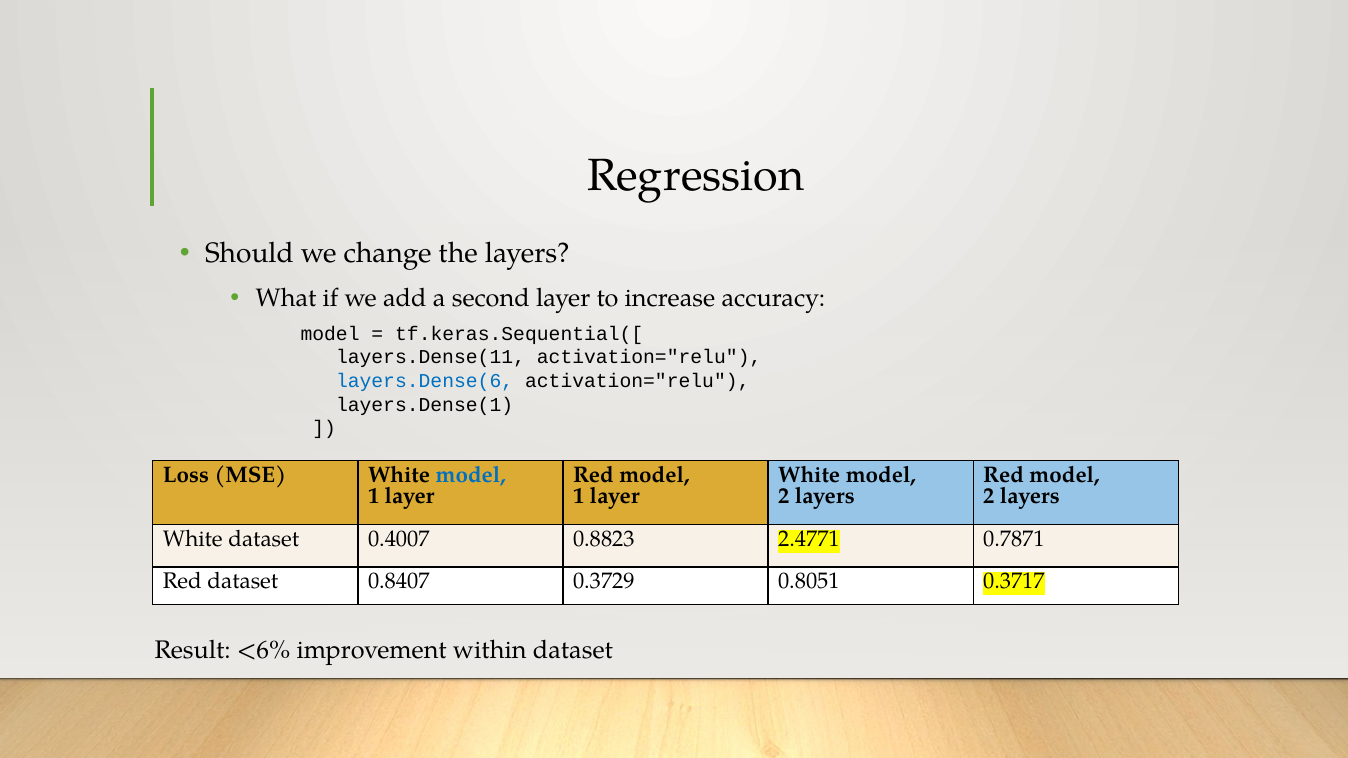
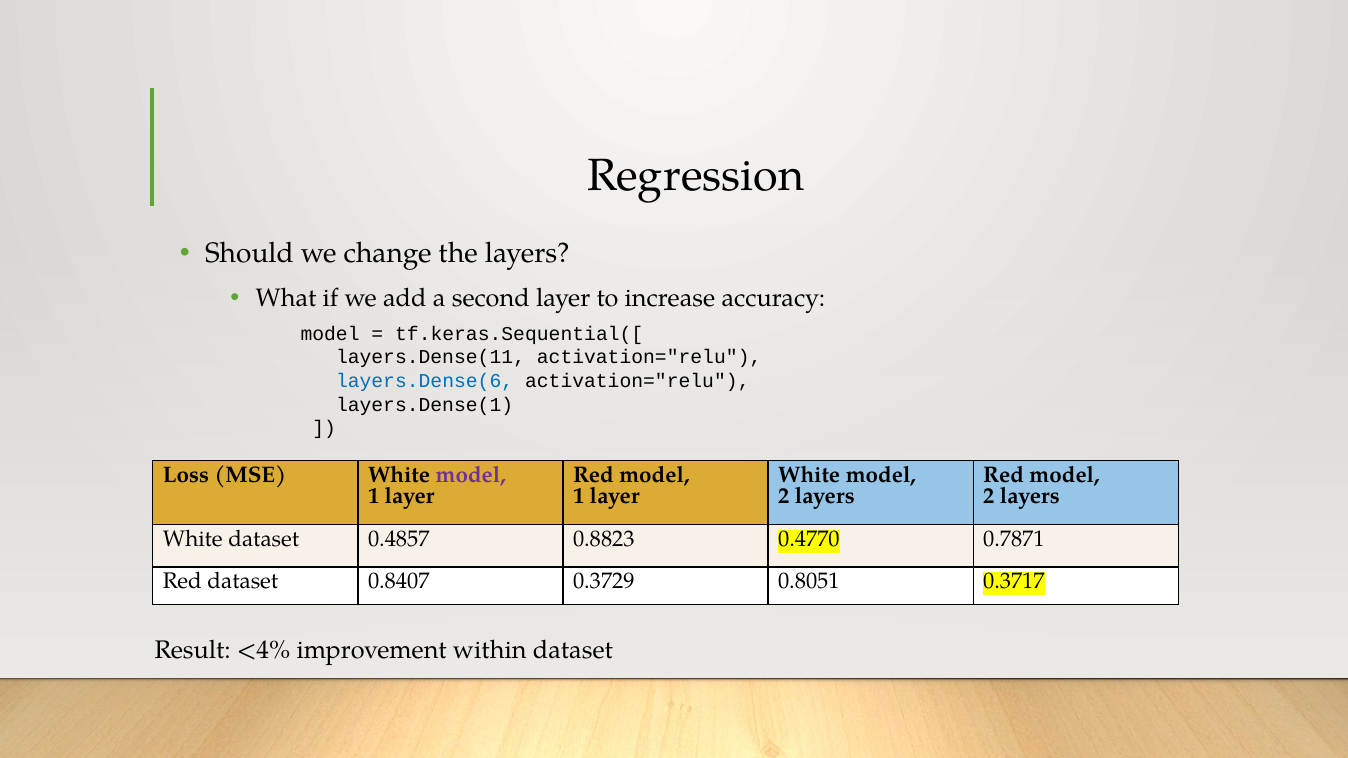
model at (471, 475) colour: blue -> purple
0.4007: 0.4007 -> 0.4857
2.4771: 2.4771 -> 0.4770
<6%: <6% -> <4%
